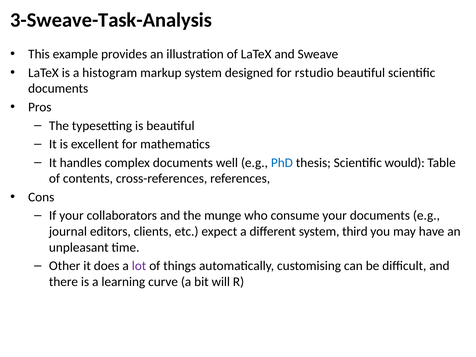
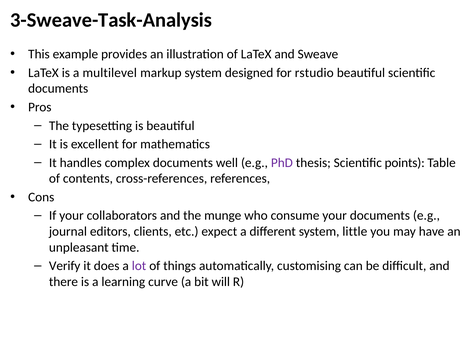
histogram: histogram -> multilevel
PhD colour: blue -> purple
would: would -> points
third: third -> little
Other: Other -> Verify
